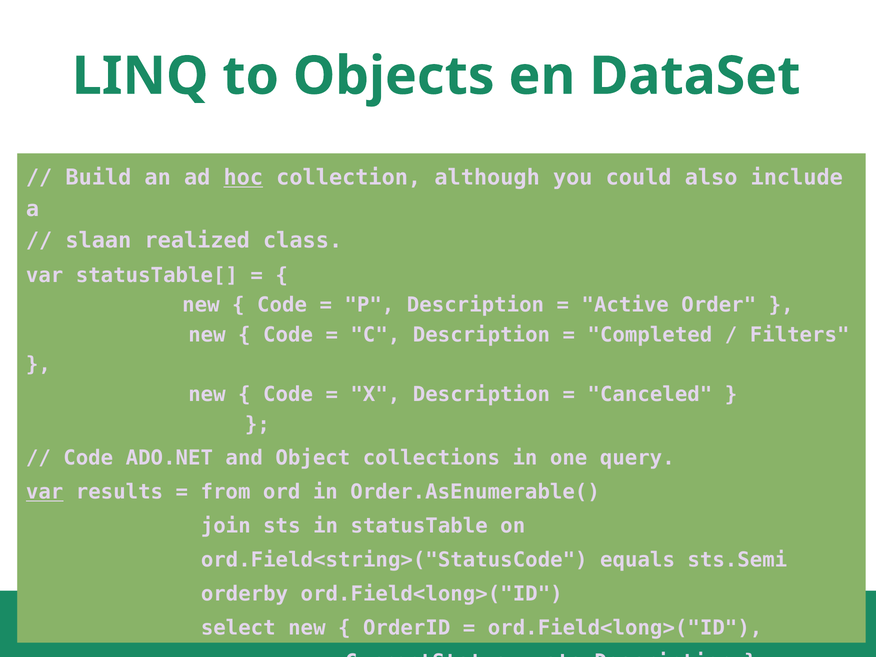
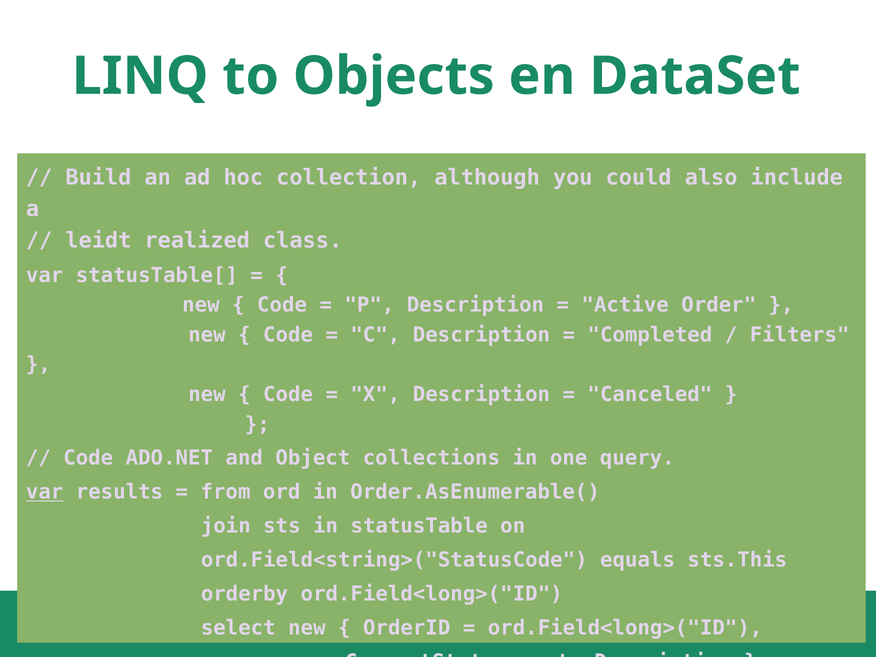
hoc underline: present -> none
slaan: slaan -> leidt
sts.Semi: sts.Semi -> sts.This
